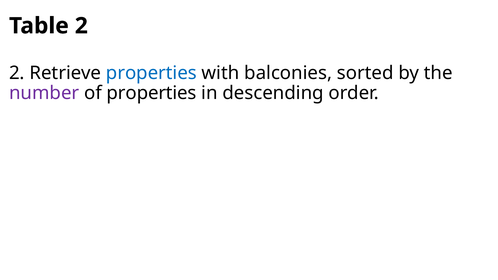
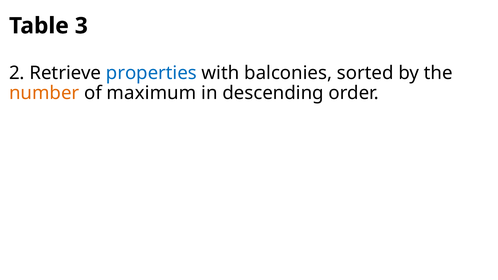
Table 2: 2 -> 3
number colour: purple -> orange
of properties: properties -> maximum
